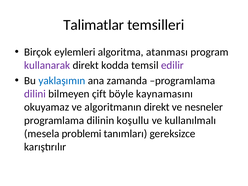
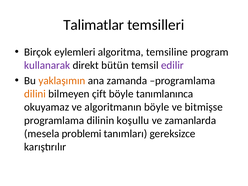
atanması: atanması -> temsiline
kodda: kodda -> bütün
yaklaşımın colour: blue -> orange
dilini colour: purple -> orange
kaynamasını: kaynamasını -> tanımlanınca
algoritmanın direkt: direkt -> böyle
nesneler: nesneler -> bitmişse
kullanılmalı: kullanılmalı -> zamanlarda
